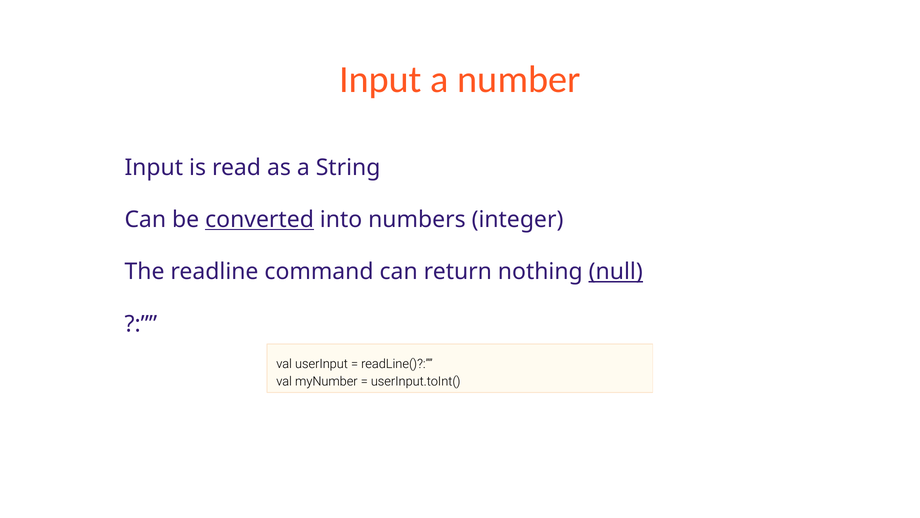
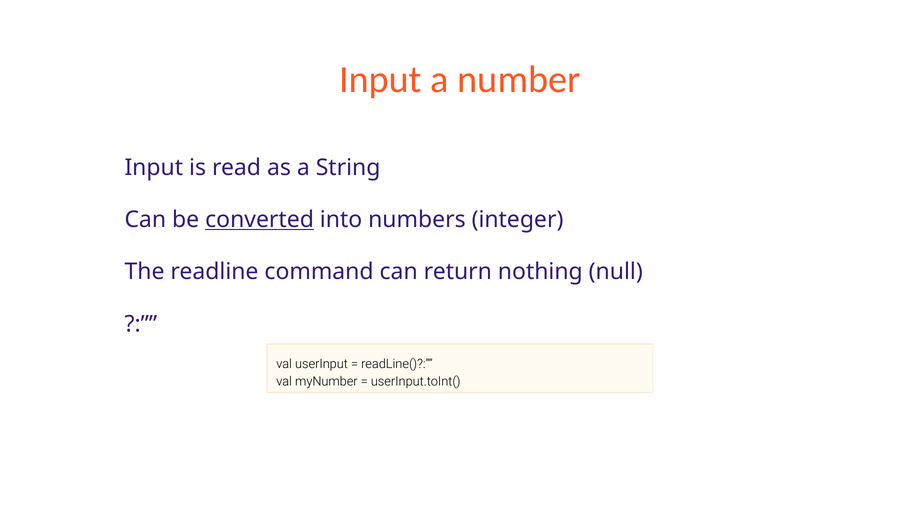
null underline: present -> none
